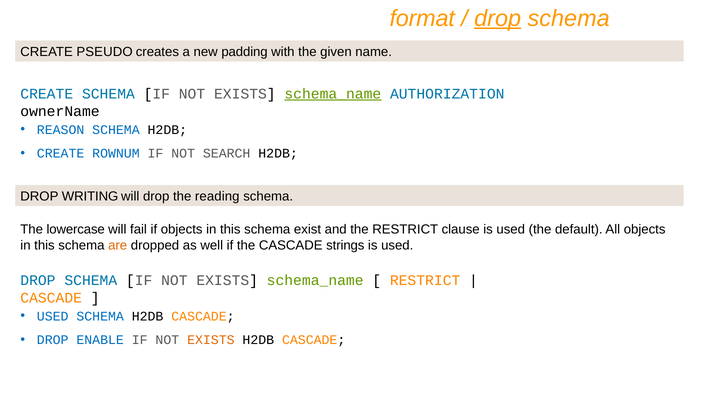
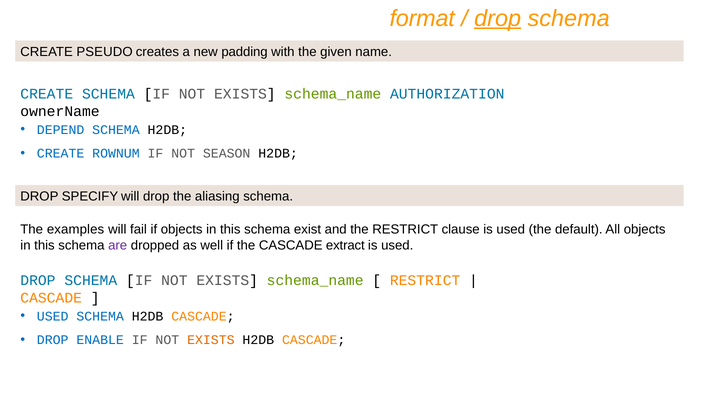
schema_name at (333, 94) underline: present -> none
REASON: REASON -> DEPEND
SEARCH: SEARCH -> SEASON
WRITING: WRITING -> SPECIFY
reading: reading -> aliasing
lowercase: lowercase -> examples
are colour: orange -> purple
strings: strings -> extract
